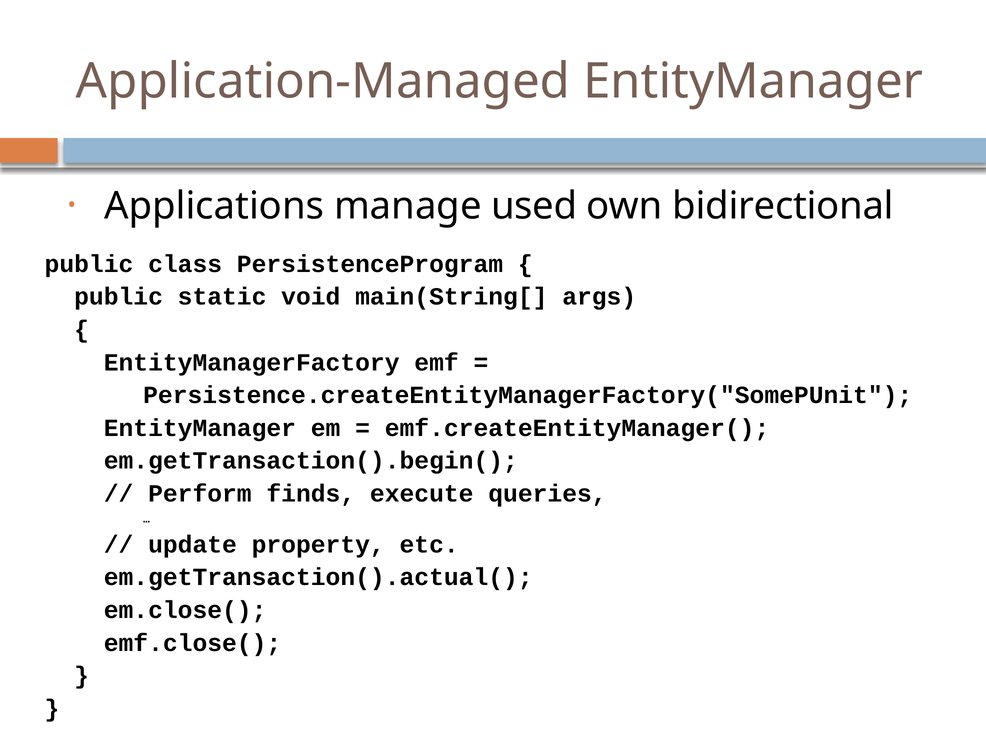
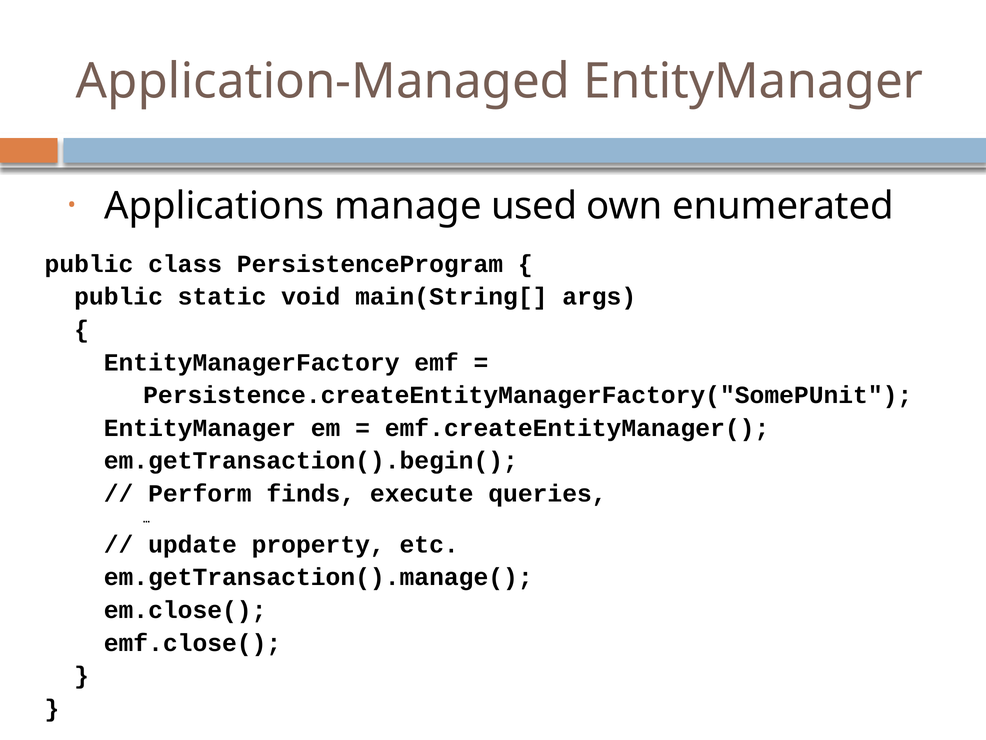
bidirectional: bidirectional -> enumerated
em.getTransaction().actual(: em.getTransaction().actual( -> em.getTransaction().manage(
